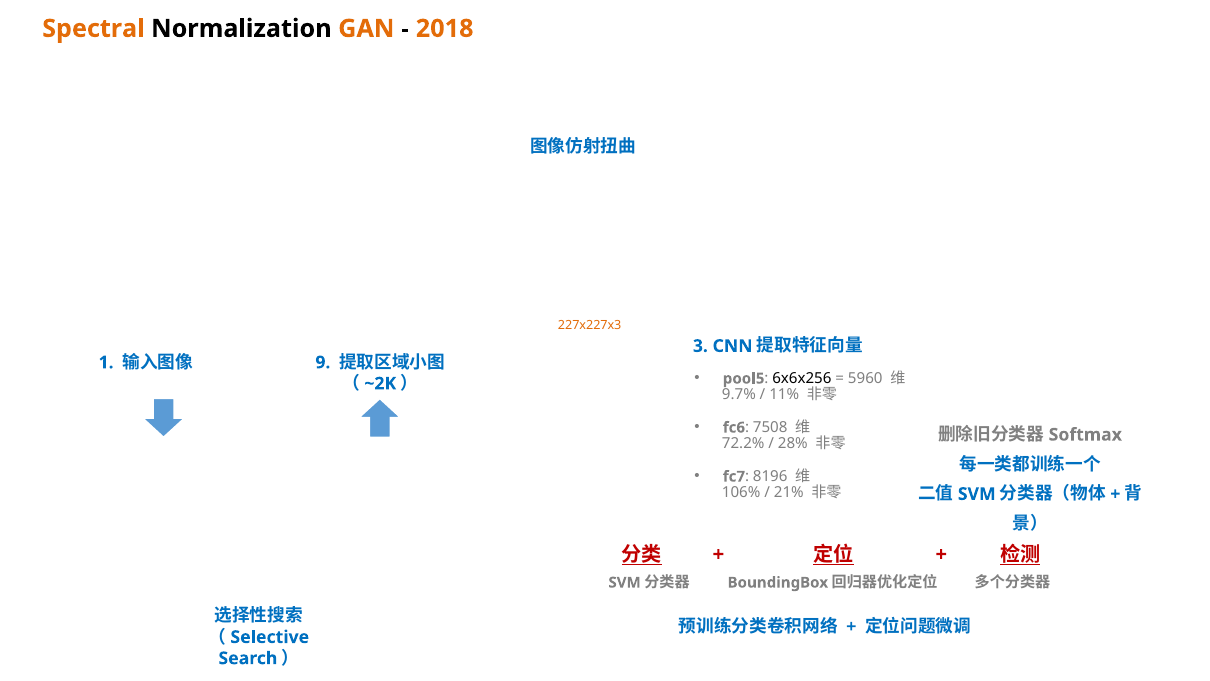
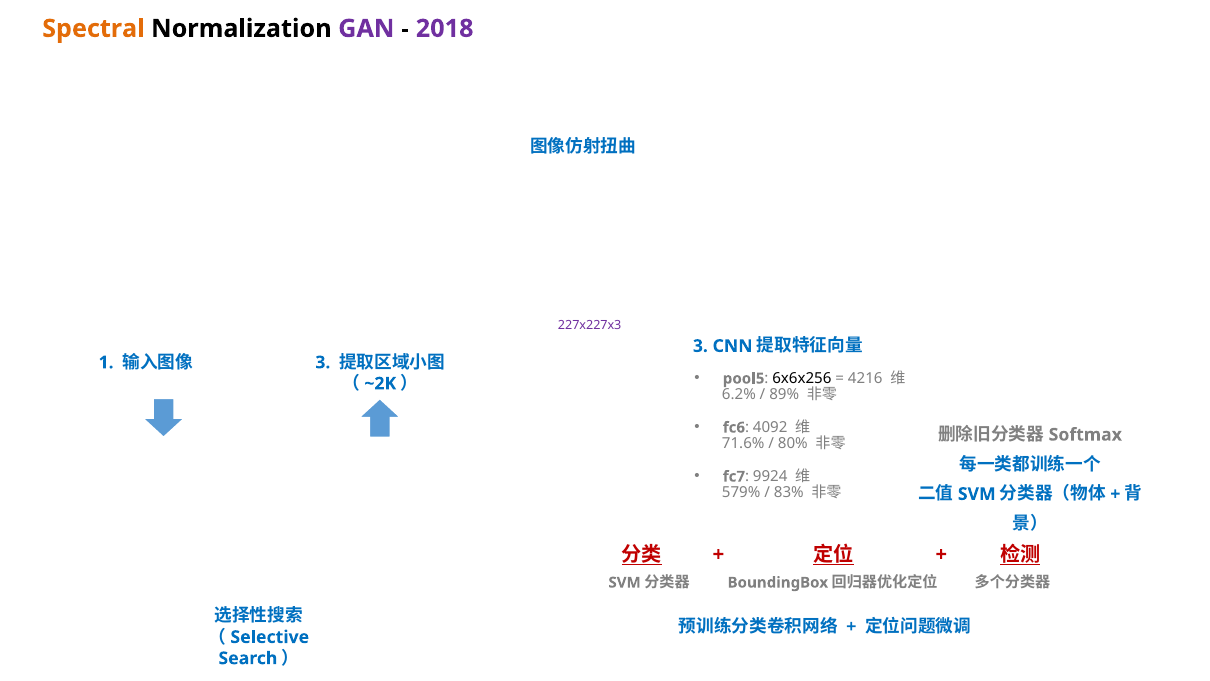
GAN colour: orange -> purple
2018 colour: orange -> purple
227x227x3 colour: orange -> purple
9 at (323, 362): 9 -> 3
5960: 5960 -> 4216
9.7%: 9.7% -> 6.2%
11%: 11% -> 89%
7508: 7508 -> 4092
72.2%: 72.2% -> 71.6%
28%: 28% -> 80%
8196: 8196 -> 9924
106%: 106% -> 579%
21%: 21% -> 83%
